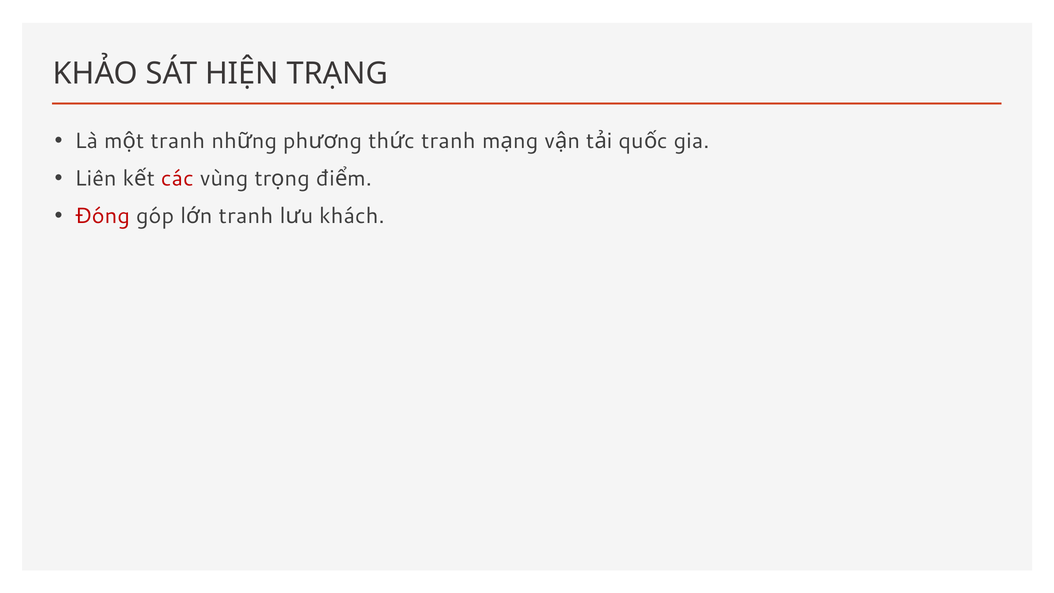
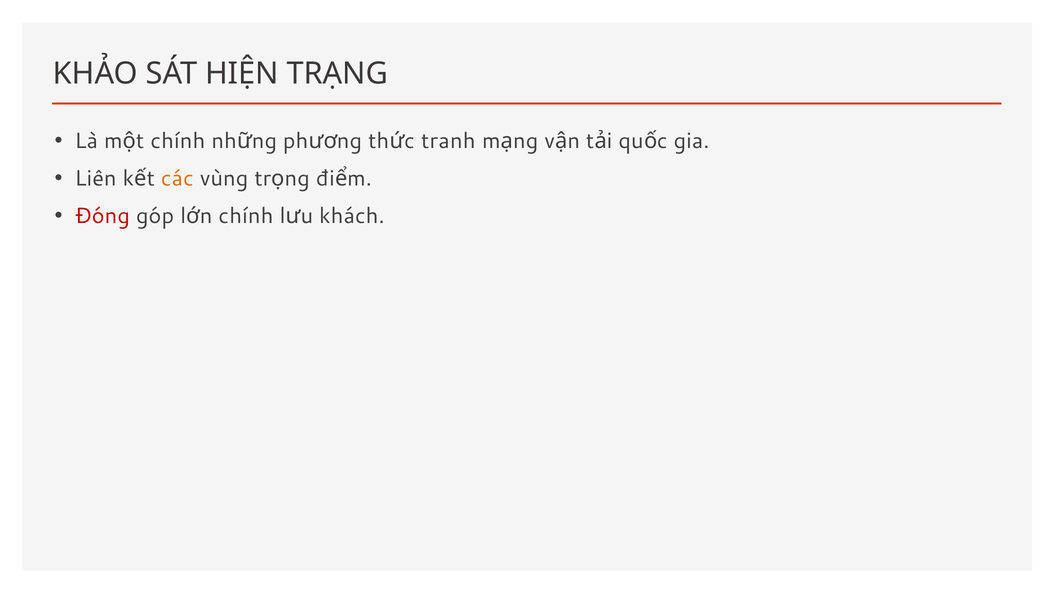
tranh at (178, 141): tranh -> chính
các colour: red -> orange
tranh at (246, 216): tranh -> chính
